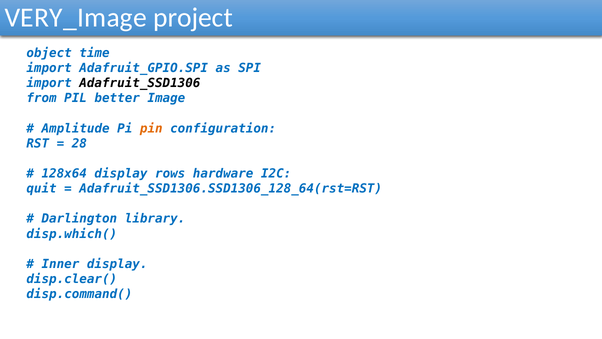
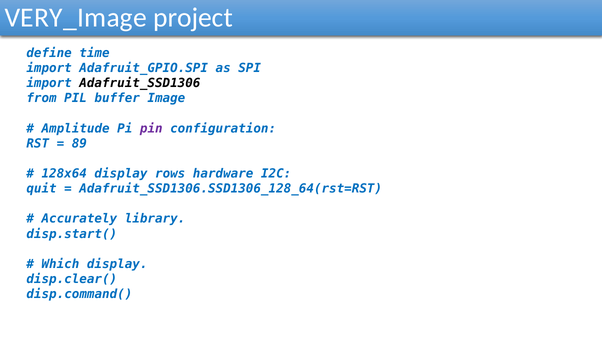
object: object -> define
better: better -> buffer
pin colour: orange -> purple
28: 28 -> 89
Darlington: Darlington -> Accurately
disp.which(: disp.which( -> disp.start(
Inner: Inner -> Which
